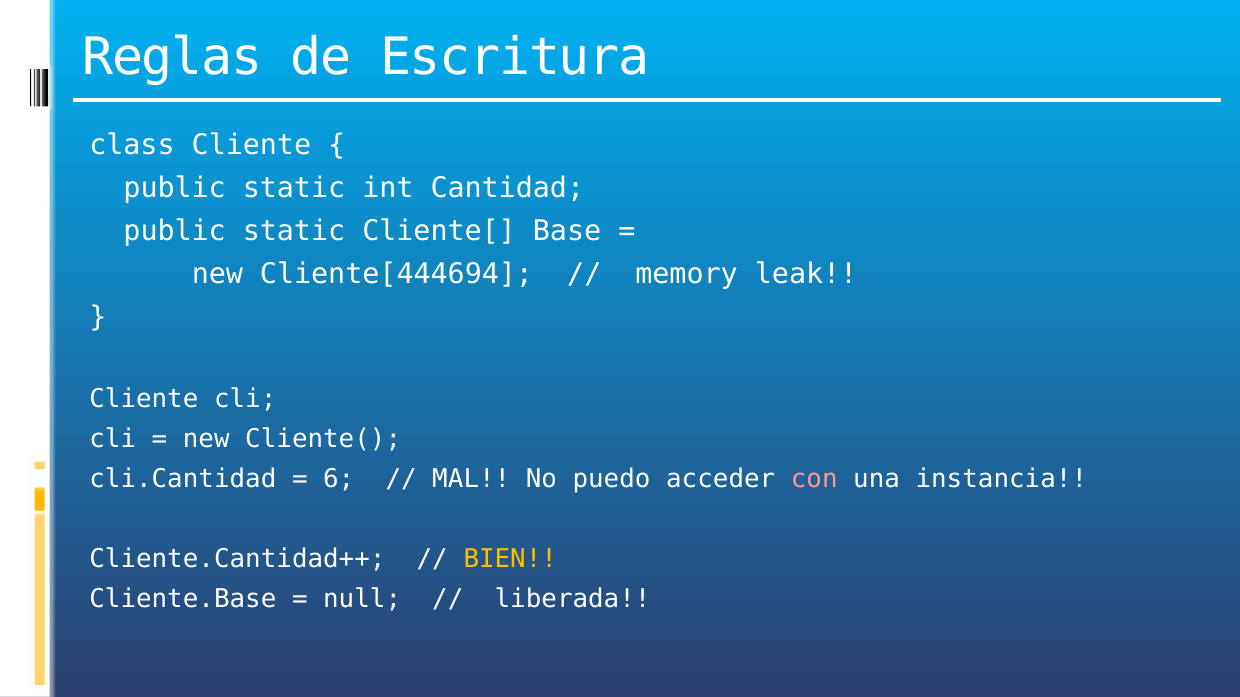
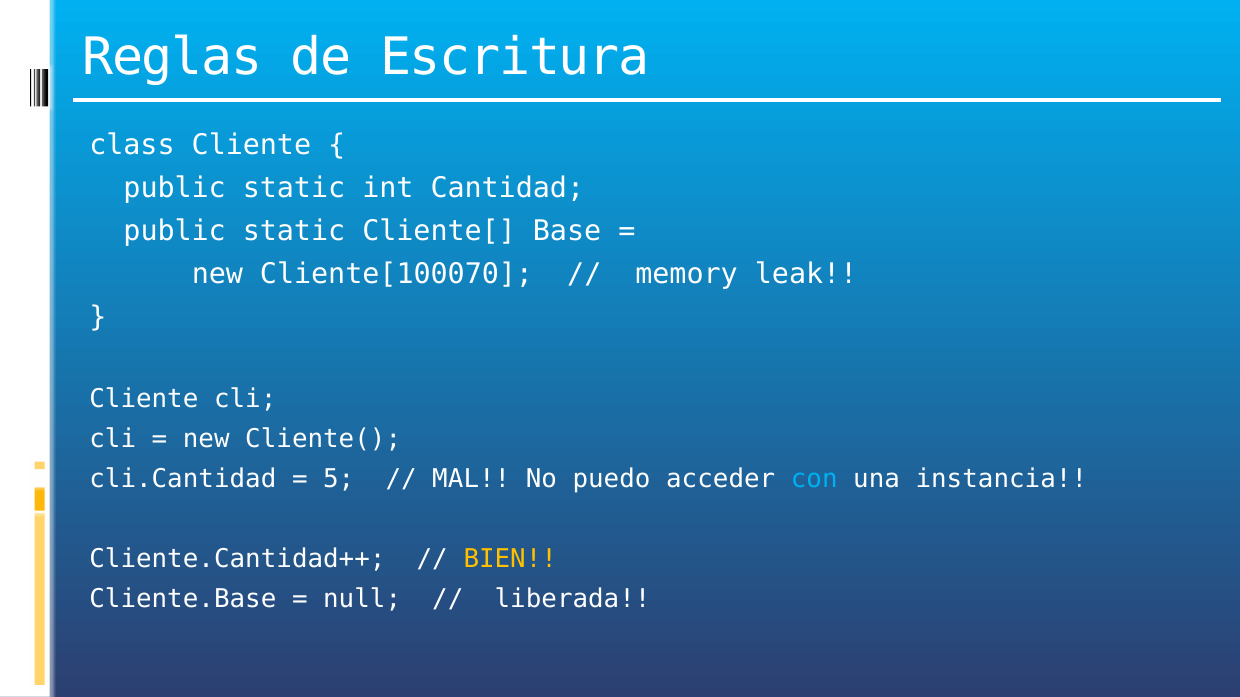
Cliente[444694: Cliente[444694 -> Cliente[100070
6: 6 -> 5
con colour: pink -> light blue
